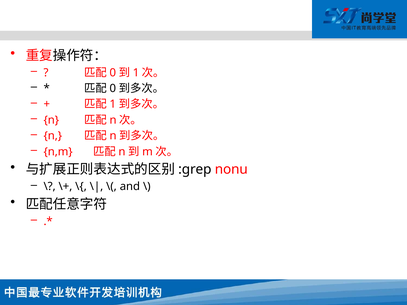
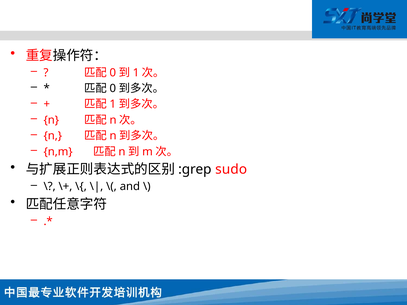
nonu: nonu -> sudo
